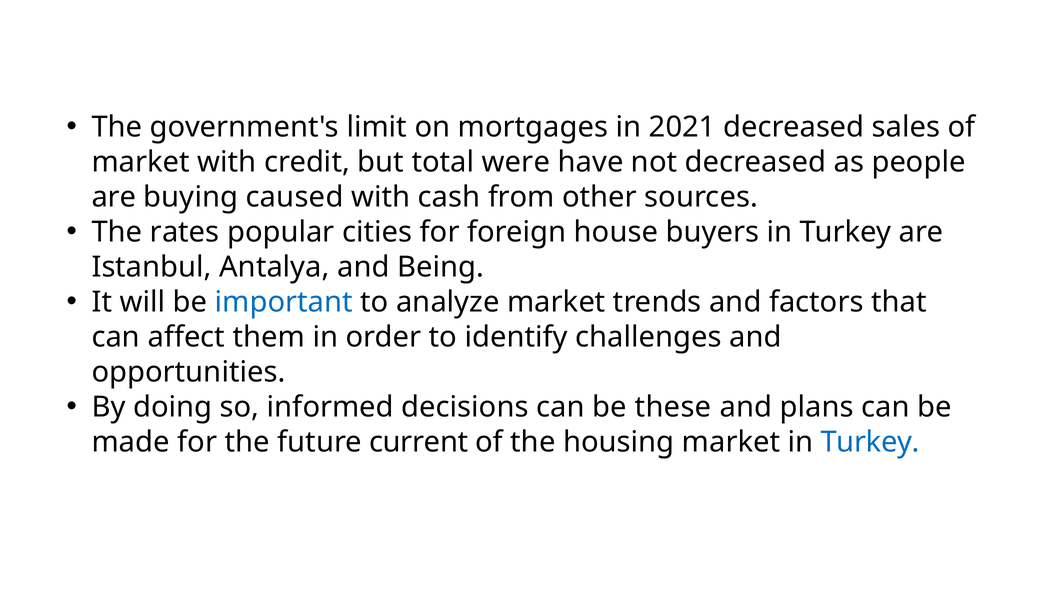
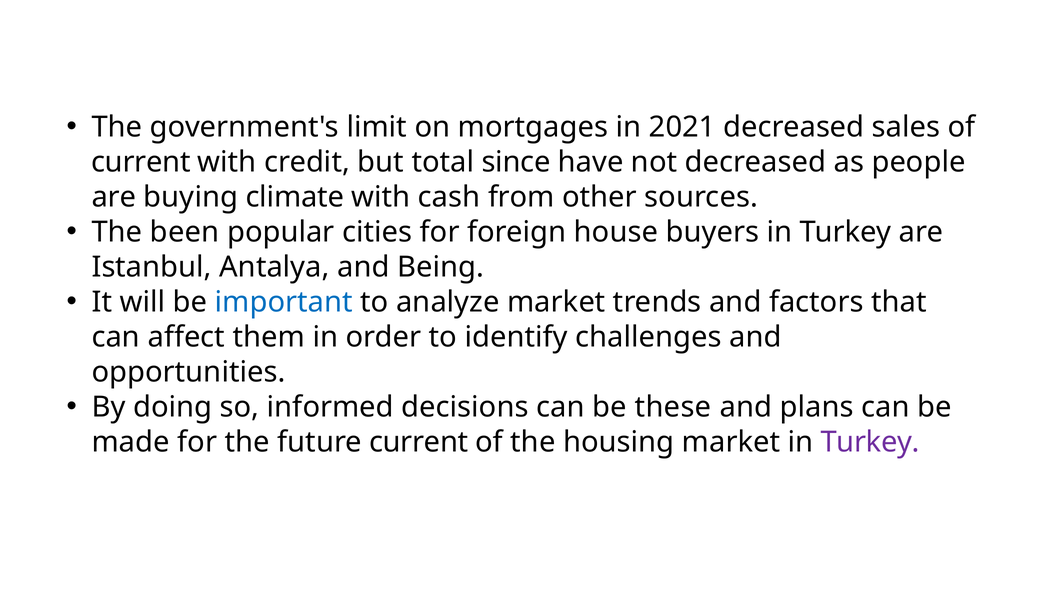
market at (141, 162): market -> current
were: were -> since
caused: caused -> climate
rates: rates -> been
Turkey at (870, 442) colour: blue -> purple
